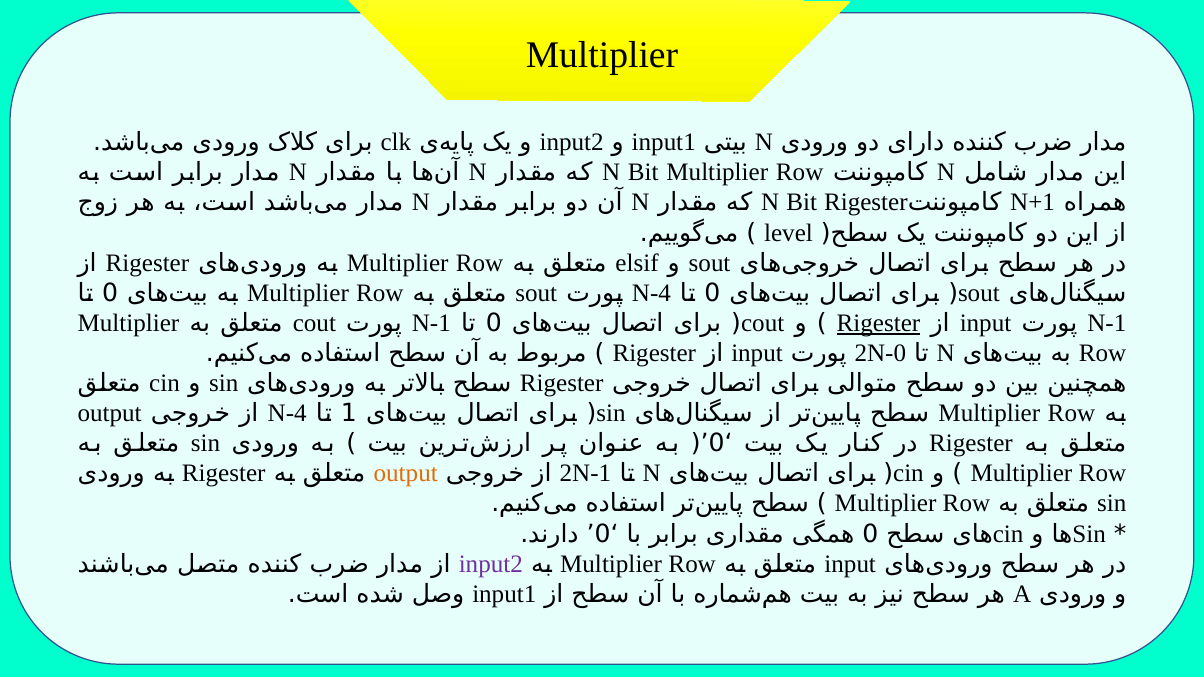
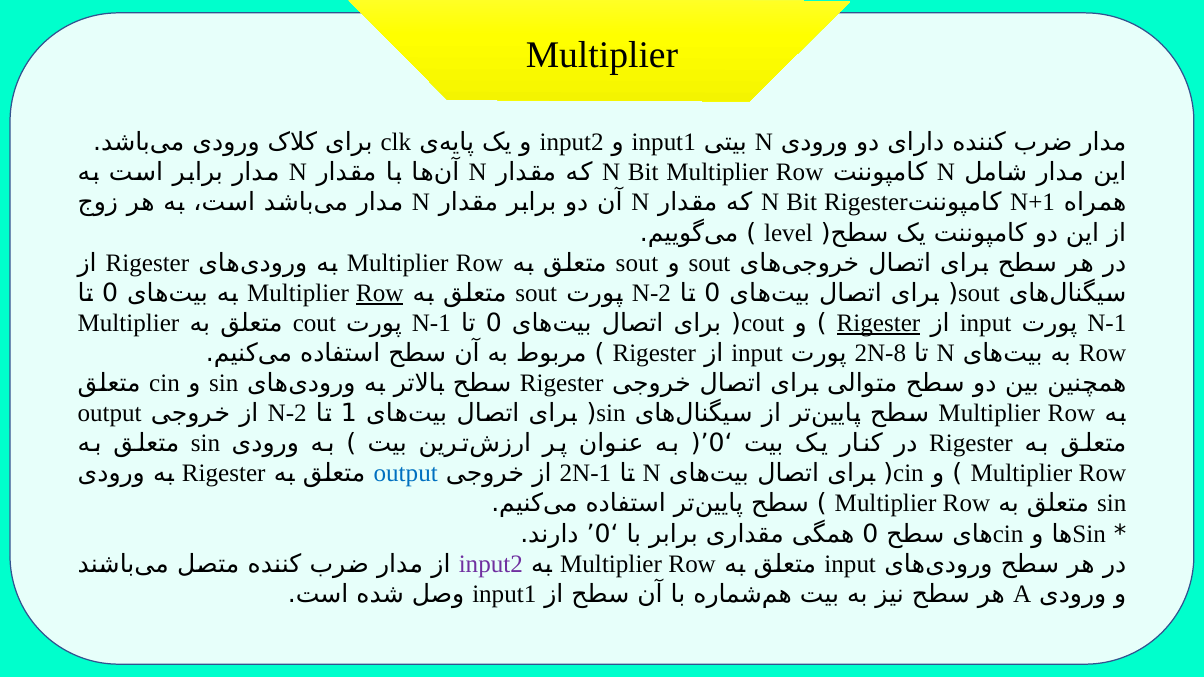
elsif at (637, 263): elsif -> sout
Row at (380, 293) underline: none -> present
N-4 at (651, 293): N-4 -> N-2
2N-0: 2N-0 -> 2N-8
N-4 at (287, 414): N-4 -> N-2
output at (406, 474) colour: orange -> blue
